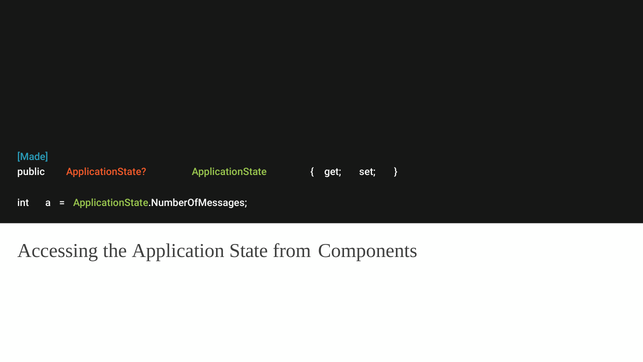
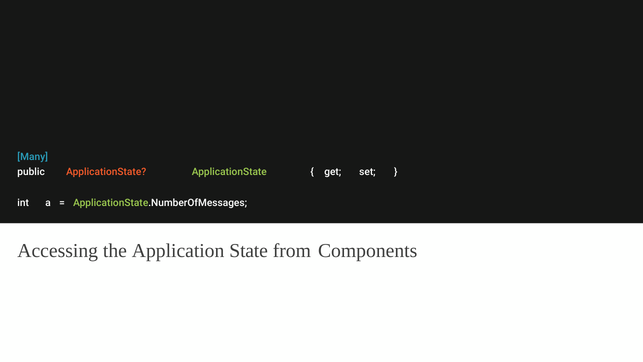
Made: Made -> Many
